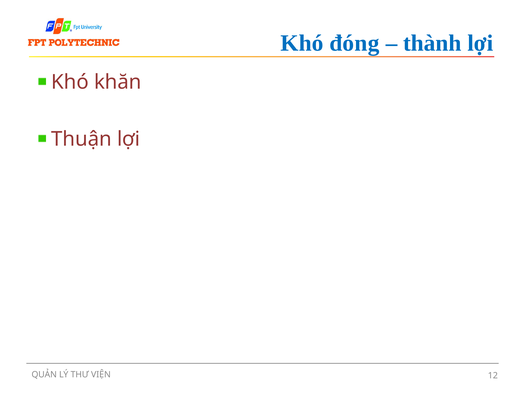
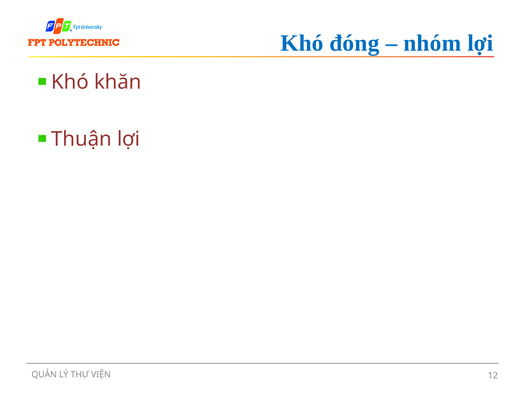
thành: thành -> nhóm
